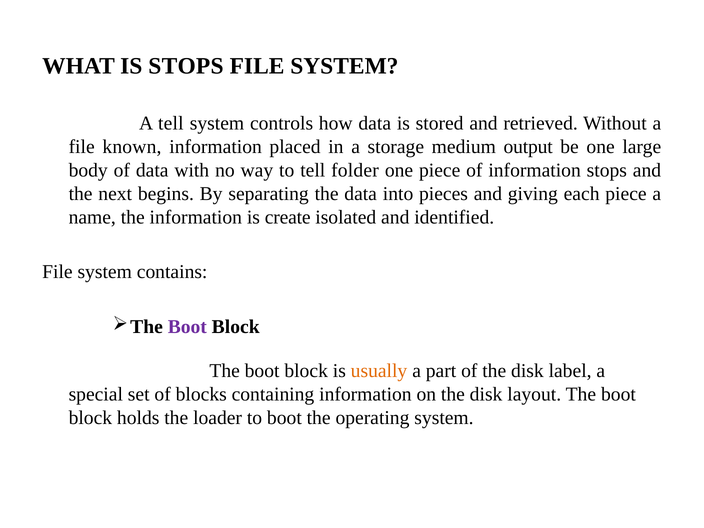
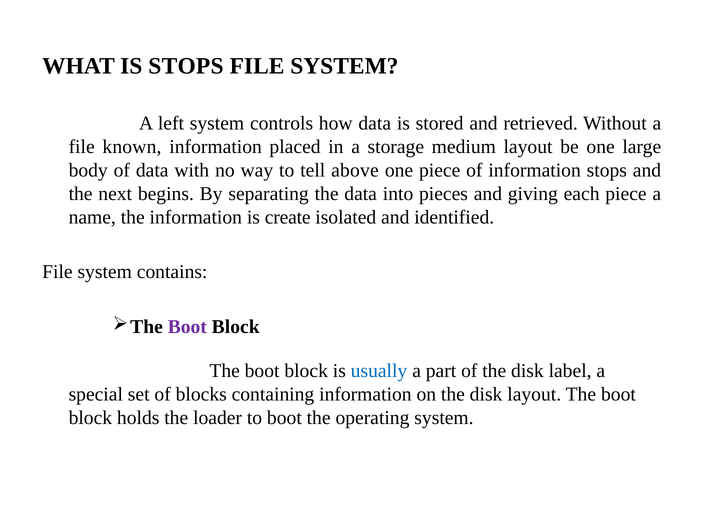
A tell: tell -> left
medium output: output -> layout
folder: folder -> above
usually colour: orange -> blue
